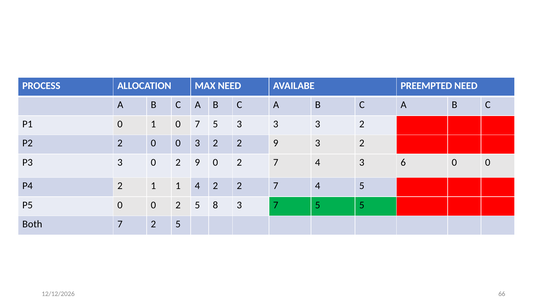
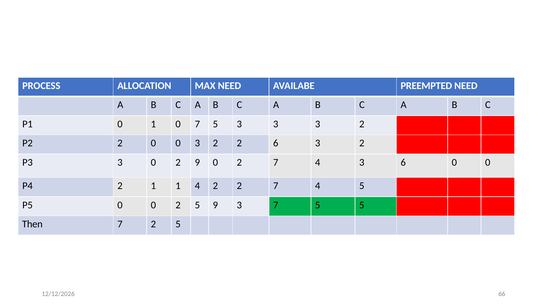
2 2 9: 9 -> 6
5 8: 8 -> 9
Both: Both -> Then
